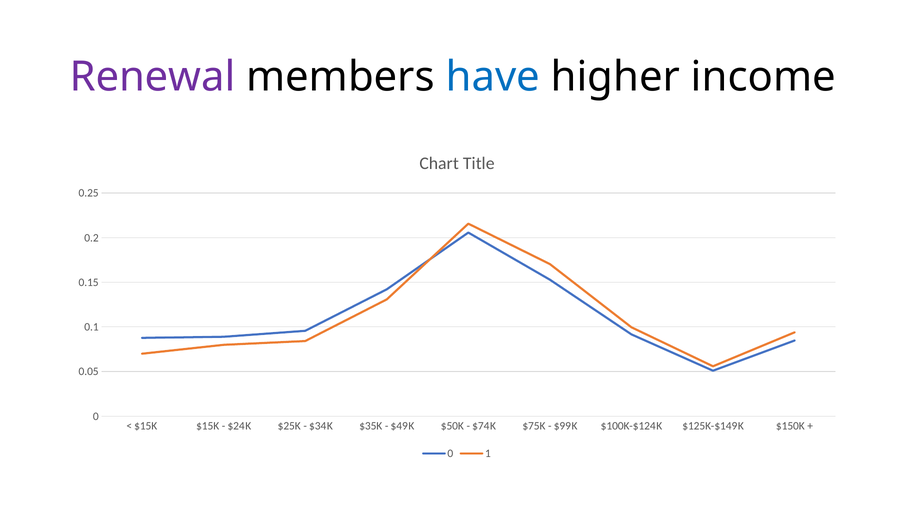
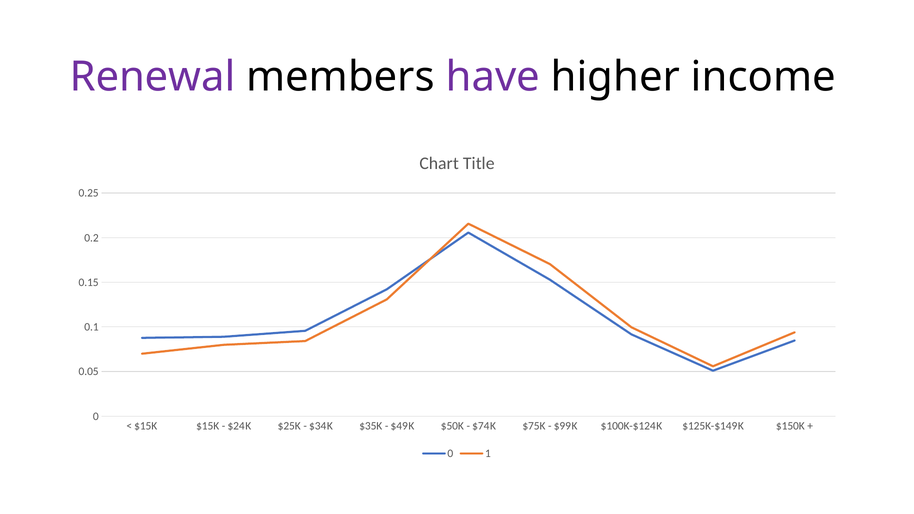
have colour: blue -> purple
